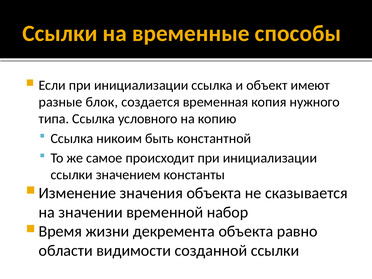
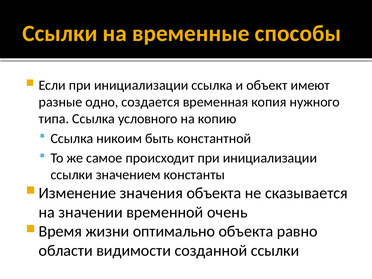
блок: блок -> одно
набор: набор -> очень
декремента: декремента -> оптимально
